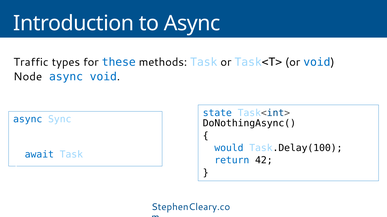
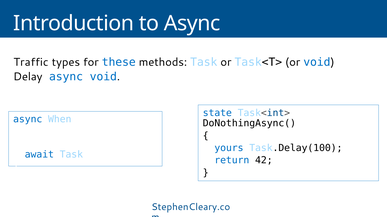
Node: Node -> Delay
Sync: Sync -> When
would: would -> yours
